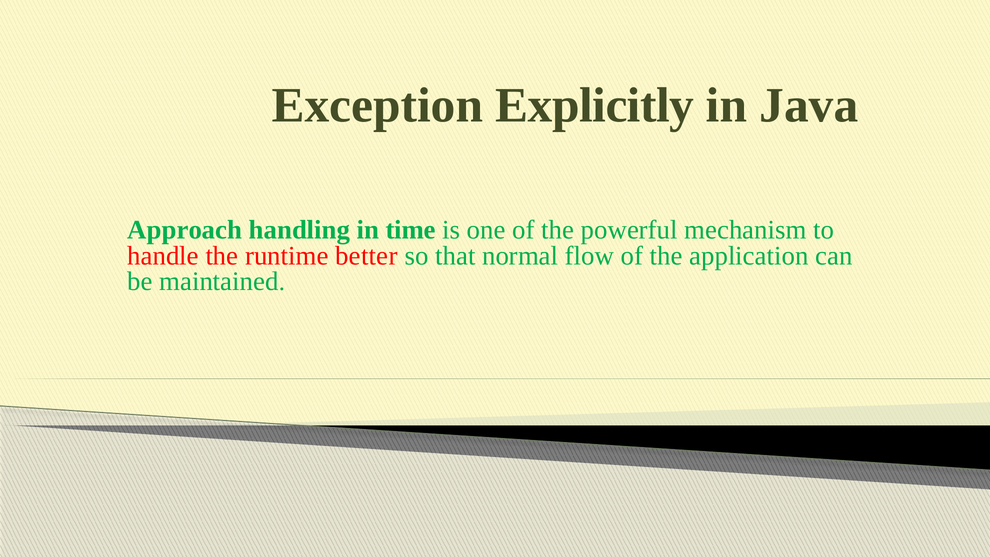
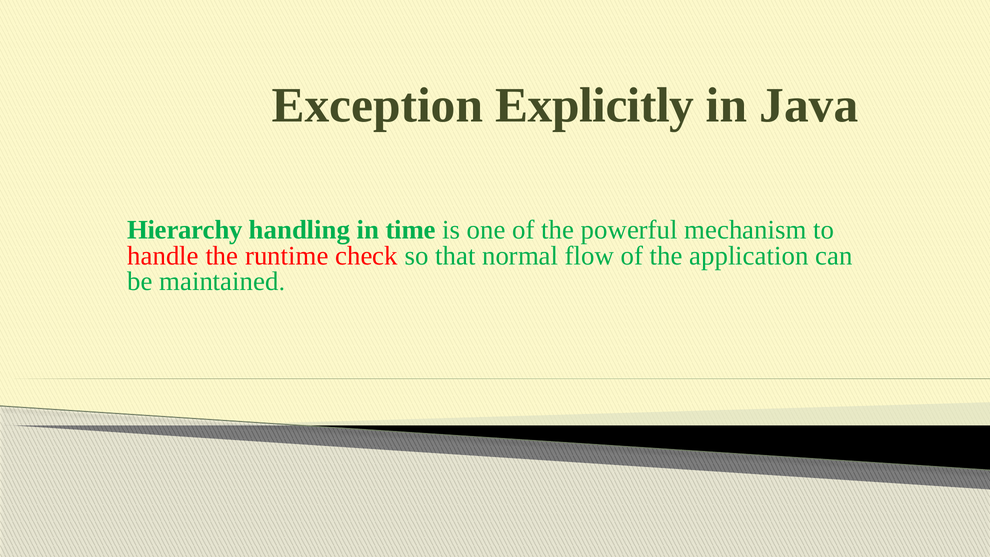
Approach: Approach -> Hierarchy
better: better -> check
